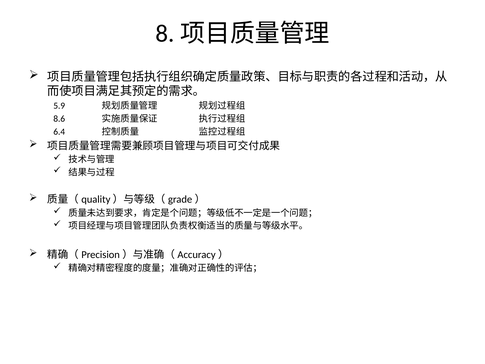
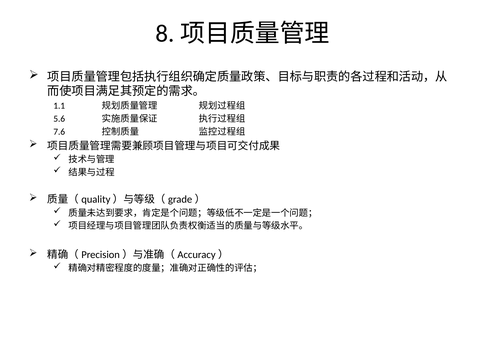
5.9: 5.9 -> 1.1
8.6: 8.6 -> 5.6
6.4: 6.4 -> 7.6
